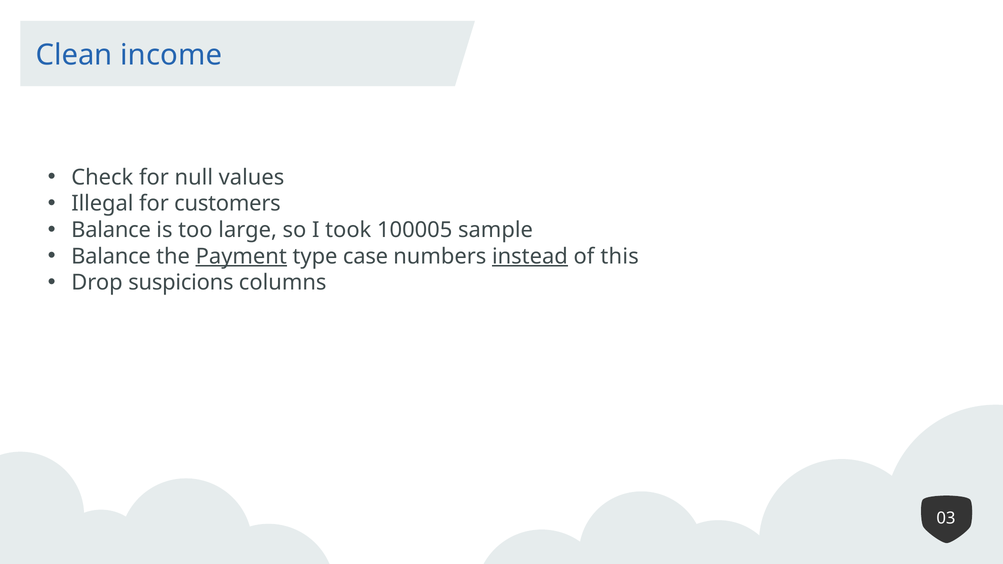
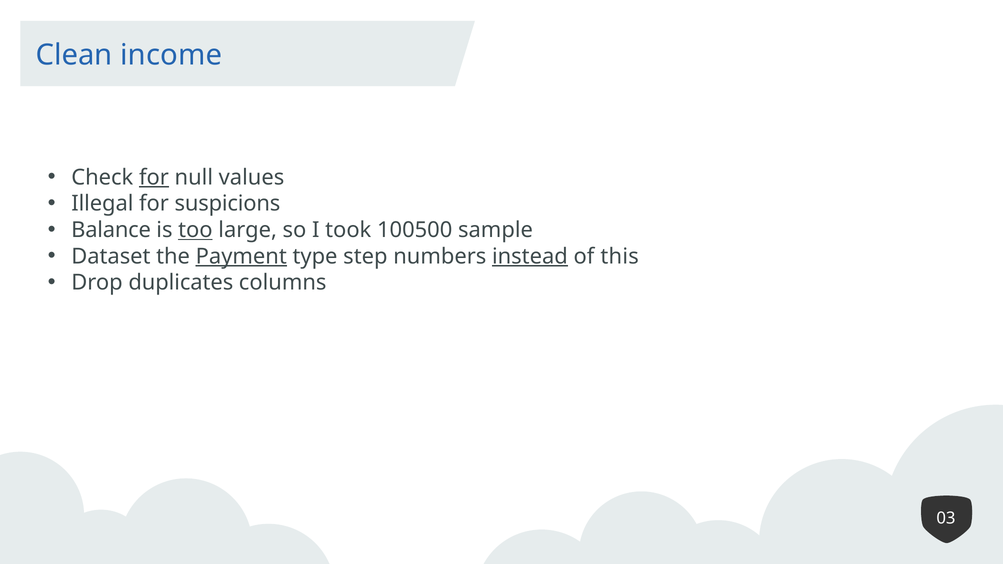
for at (154, 177) underline: none -> present
customers: customers -> suspicions
too underline: none -> present
100005: 100005 -> 100500
Balance at (111, 256): Balance -> Dataset
case: case -> step
suspicions: suspicions -> duplicates
